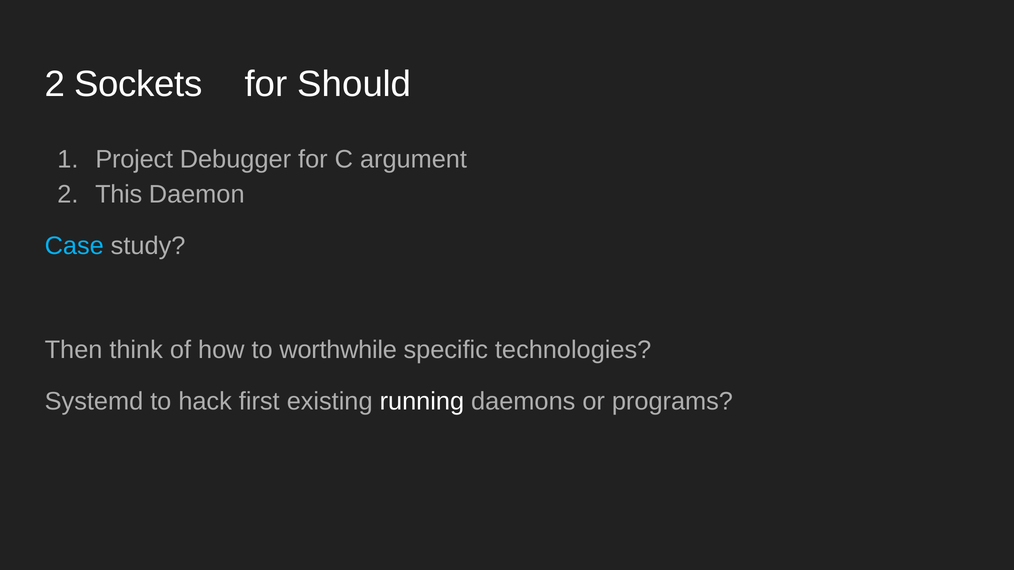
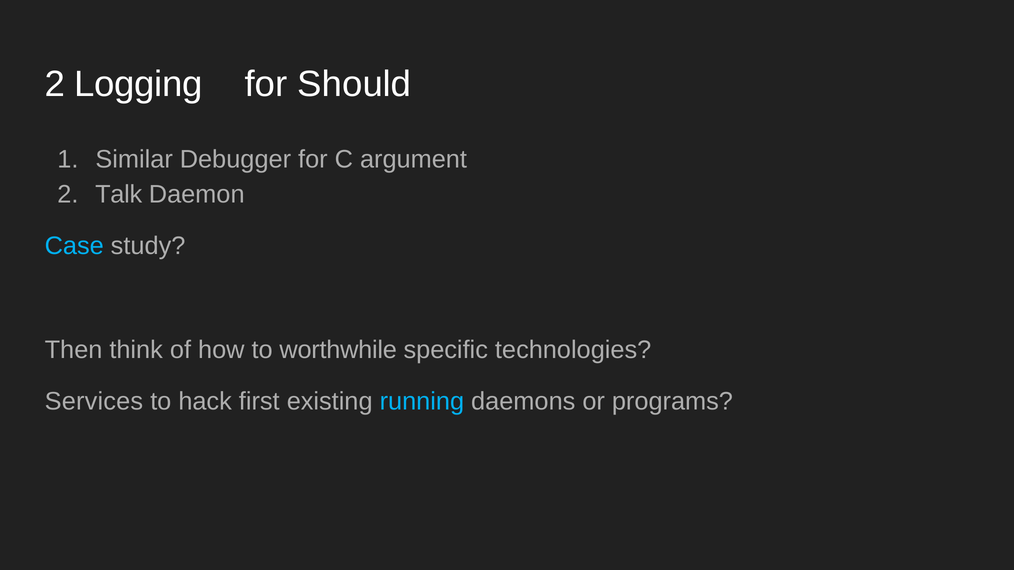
Sockets: Sockets -> Logging
Project: Project -> Similar
This: This -> Talk
Systemd: Systemd -> Services
running colour: white -> light blue
